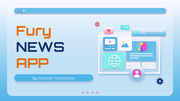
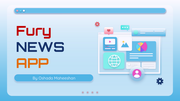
Fury colour: orange -> red
